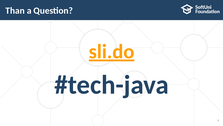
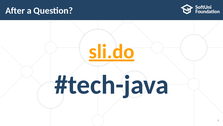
Than: Than -> After
